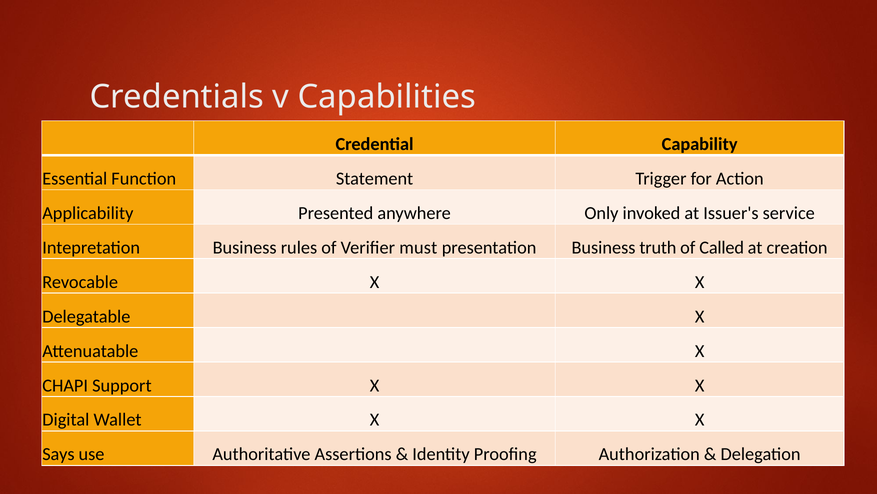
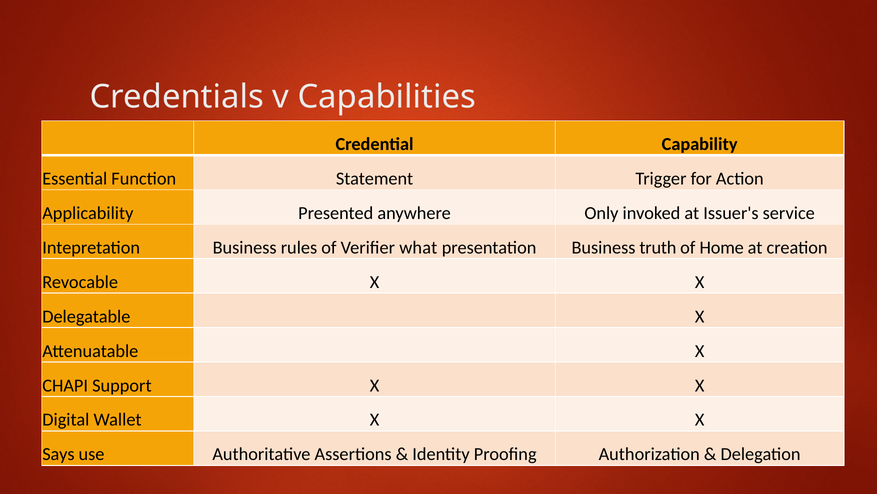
must: must -> what
Called: Called -> Home
